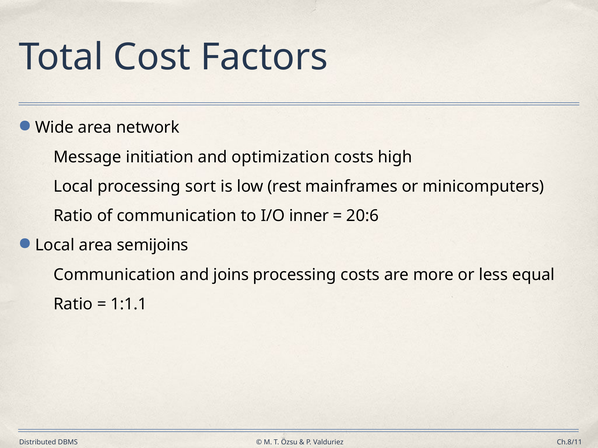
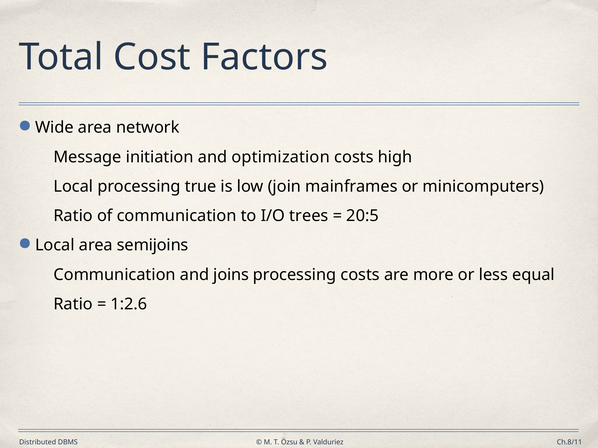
sort: sort -> true
rest: rest -> join
inner: inner -> trees
20:6: 20:6 -> 20:5
1:1.1: 1:1.1 -> 1:2.6
